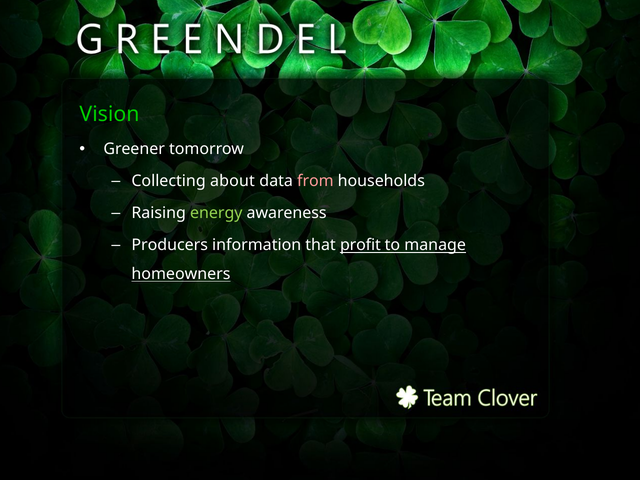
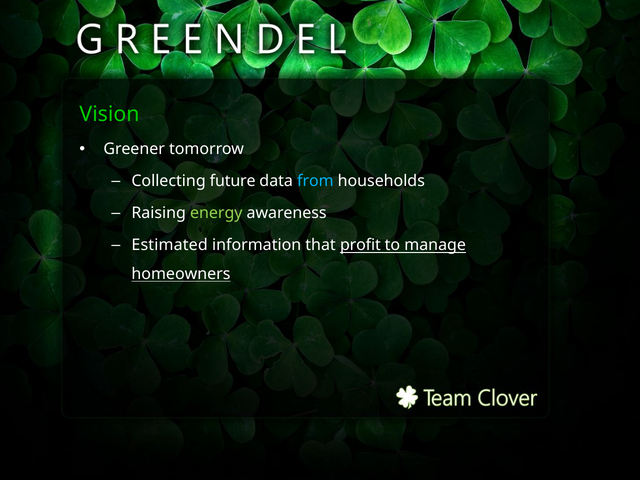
about: about -> future
from colour: pink -> light blue
Producers: Producers -> Estimated
